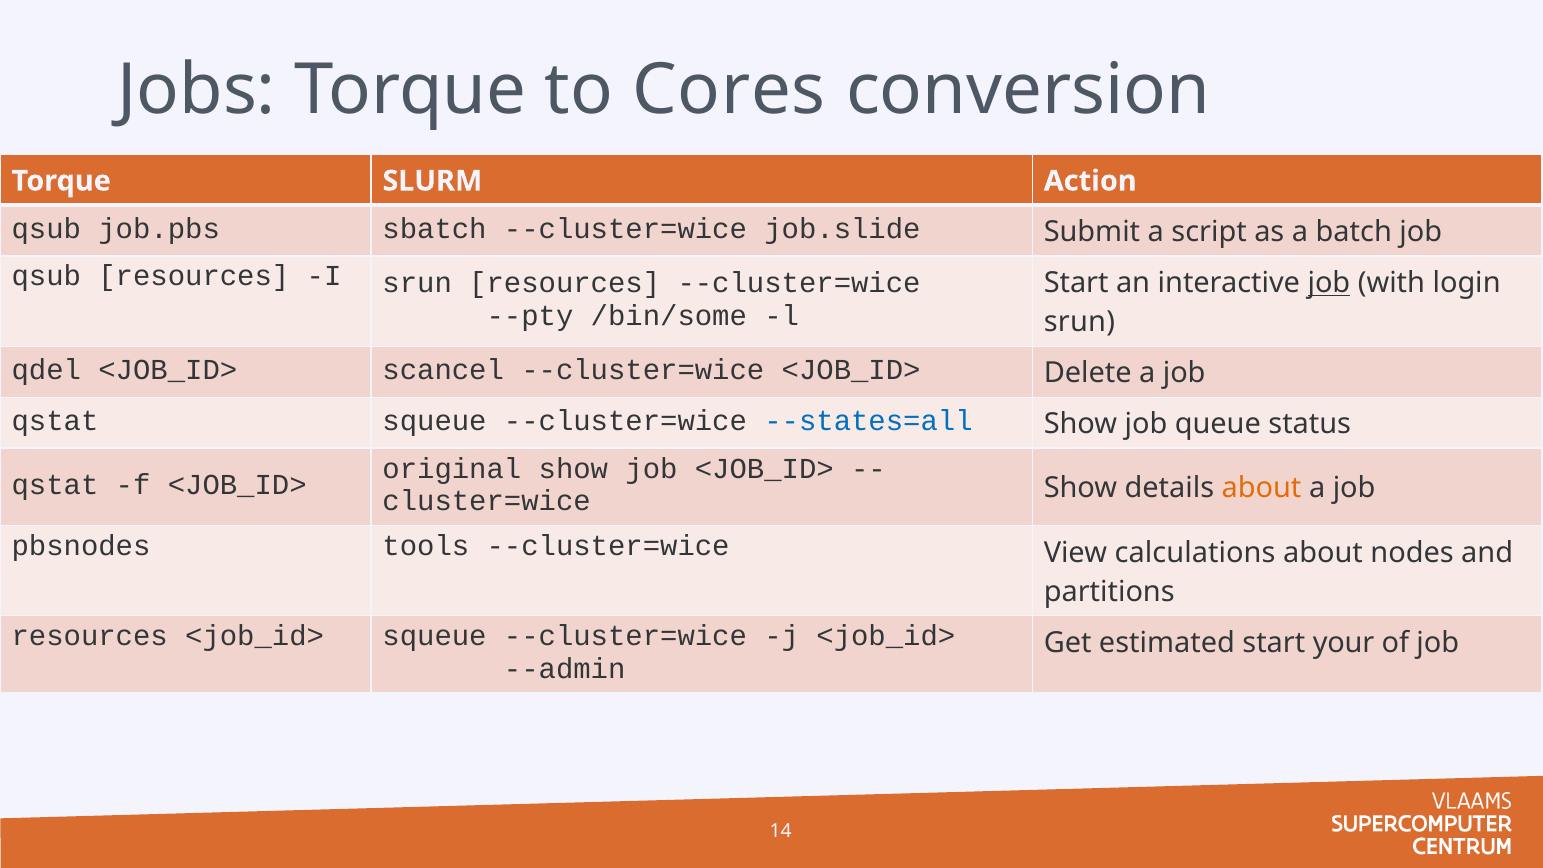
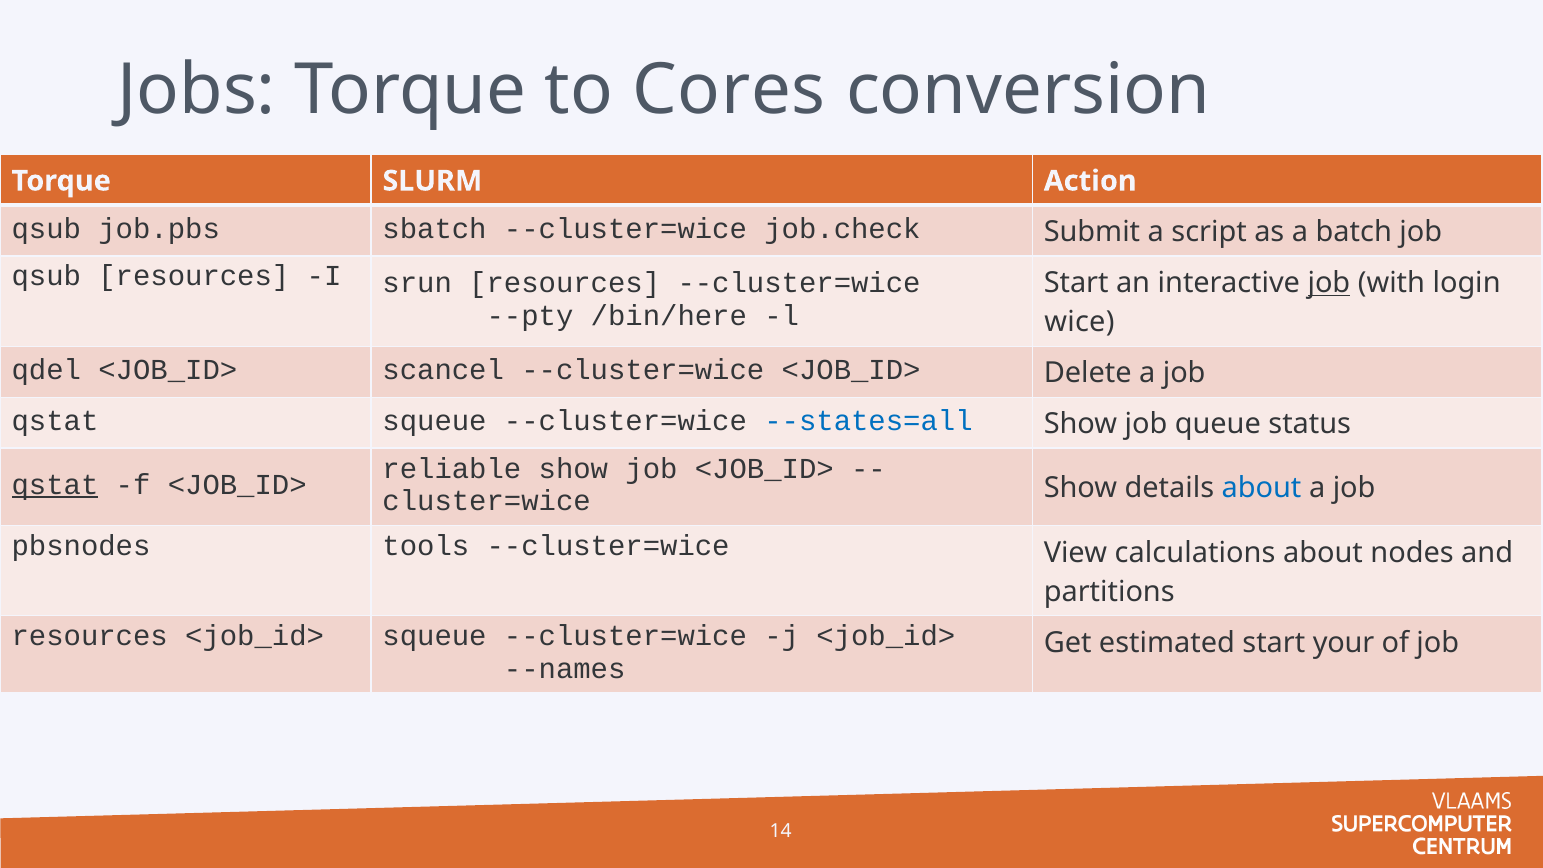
job.slide: job.slide -> job.check
/bin/some: /bin/some -> /bin/here
srun at (1079, 322): srun -> wice
original: original -> reliable
qstat at (55, 485) underline: none -> present
about at (1261, 488) colour: orange -> blue
--admin: --admin -> --names
